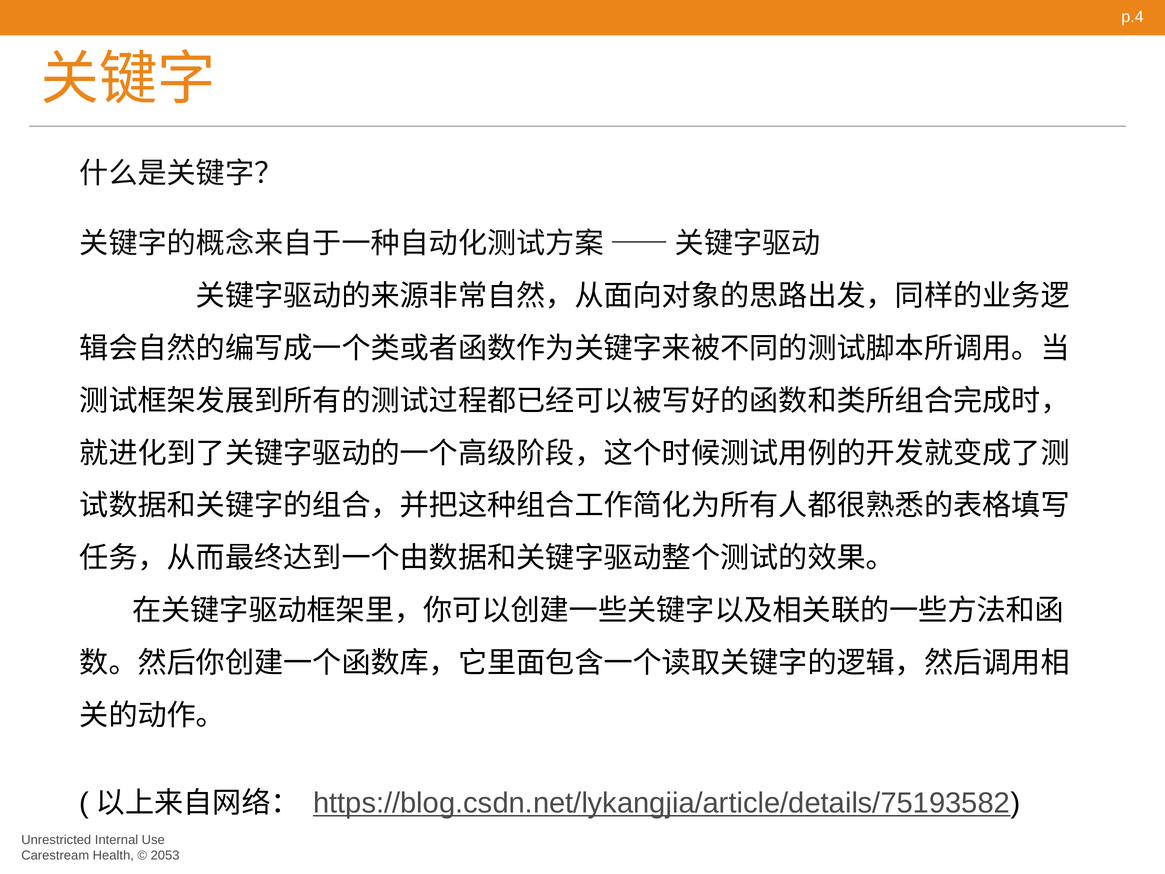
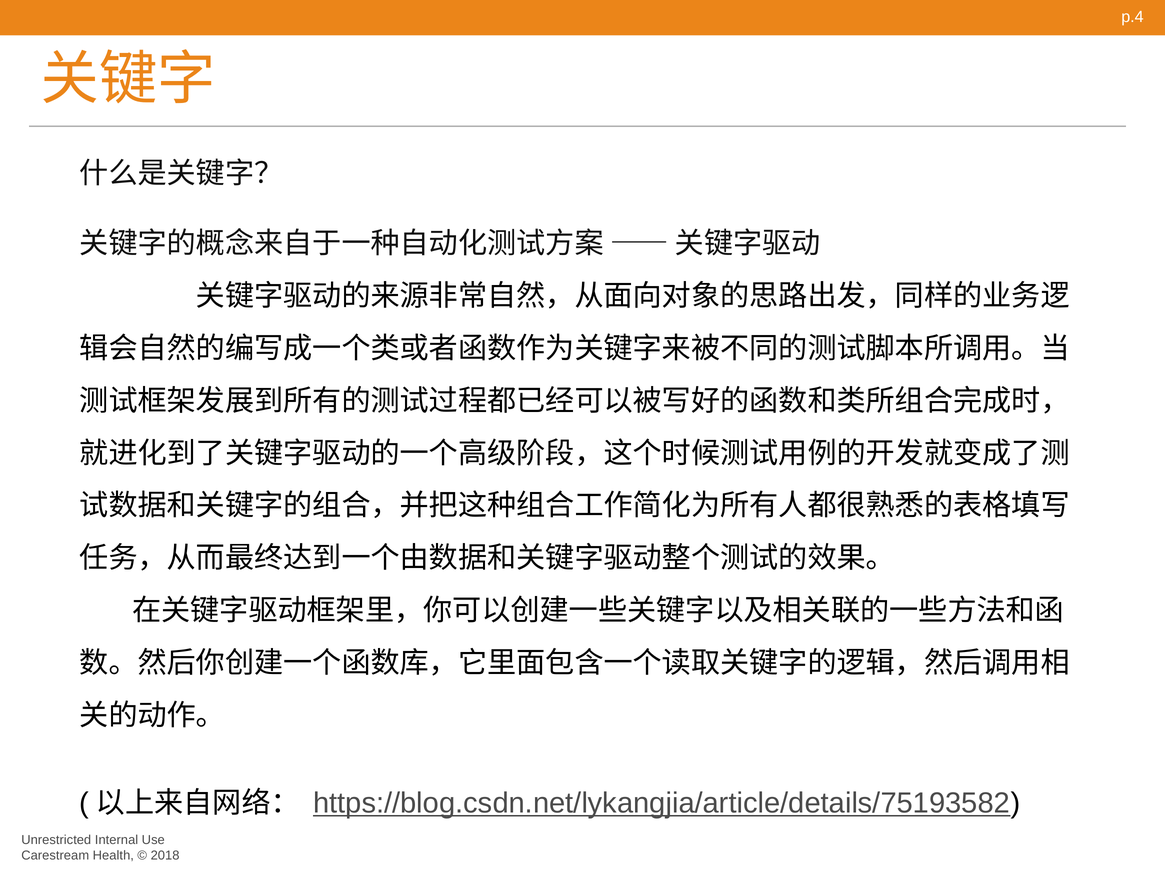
2053: 2053 -> 2018
